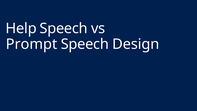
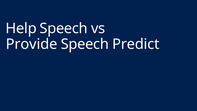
Prompt: Prompt -> Provide
Design: Design -> Predict
